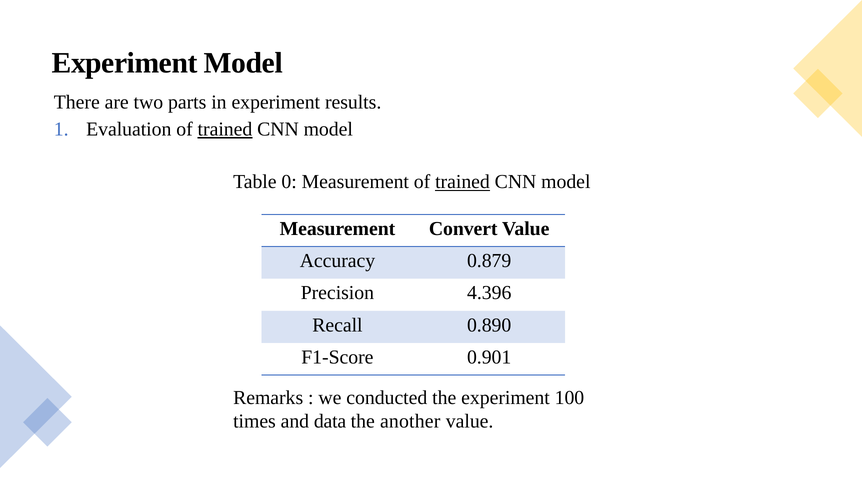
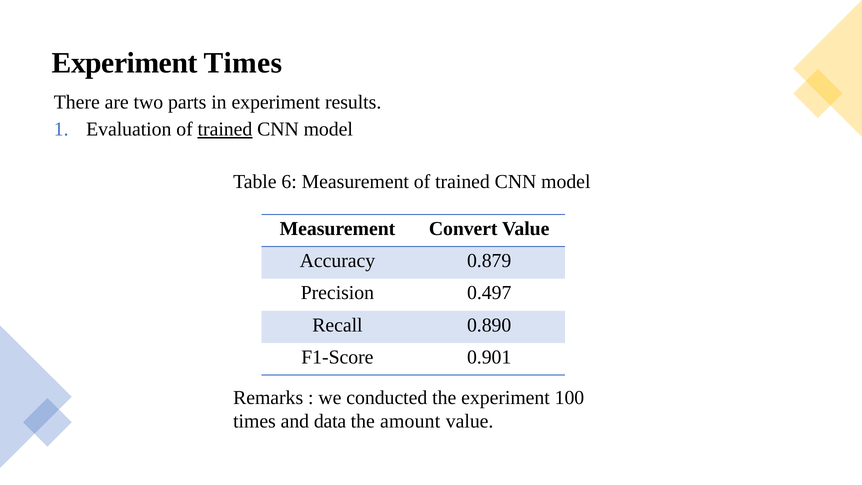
Experiment Model: Model -> Times
0: 0 -> 6
trained at (463, 182) underline: present -> none
4.396: 4.396 -> 0.497
another: another -> amount
